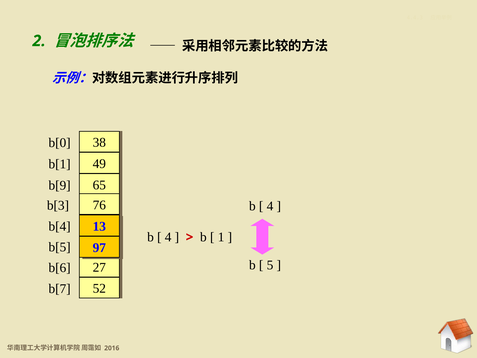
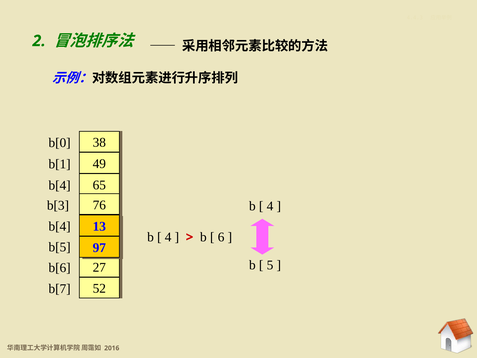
b[9 at (60, 185): b[9 -> b[4
1: 1 -> 6
